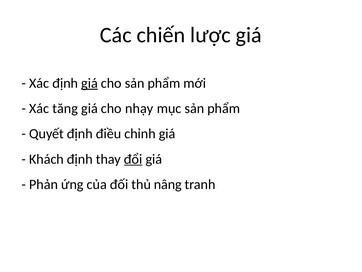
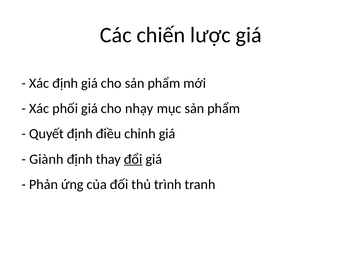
giá at (89, 83) underline: present -> none
tăng: tăng -> phối
Khách: Khách -> Giành
nâng: nâng -> trình
